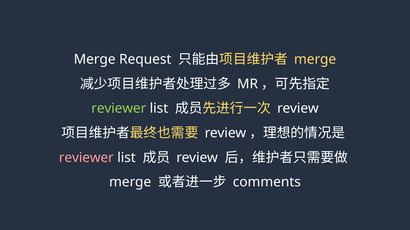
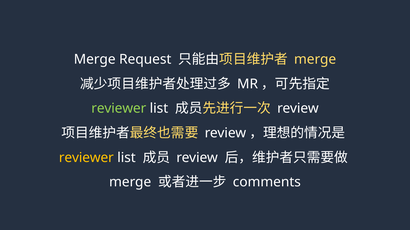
reviewer at (86, 158) colour: pink -> yellow
